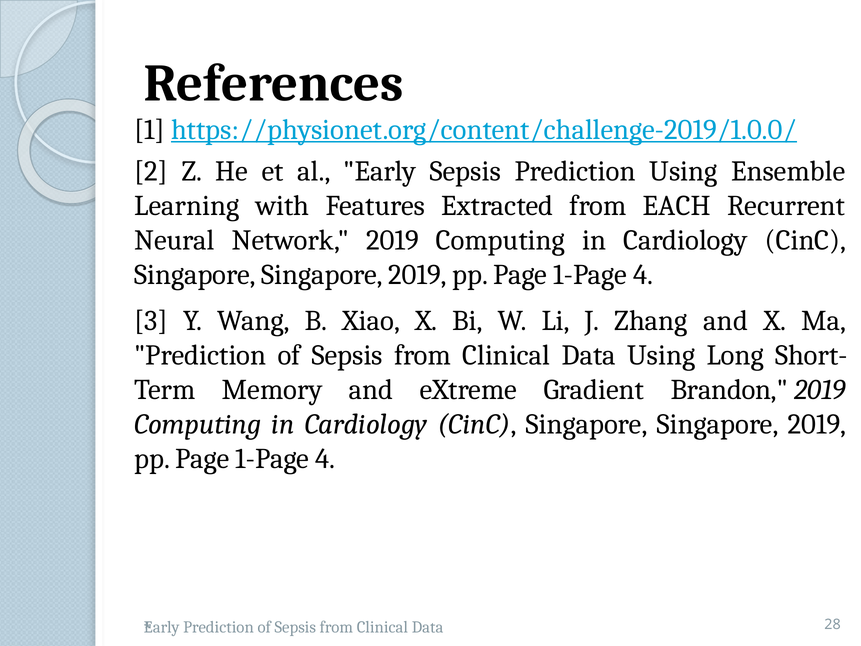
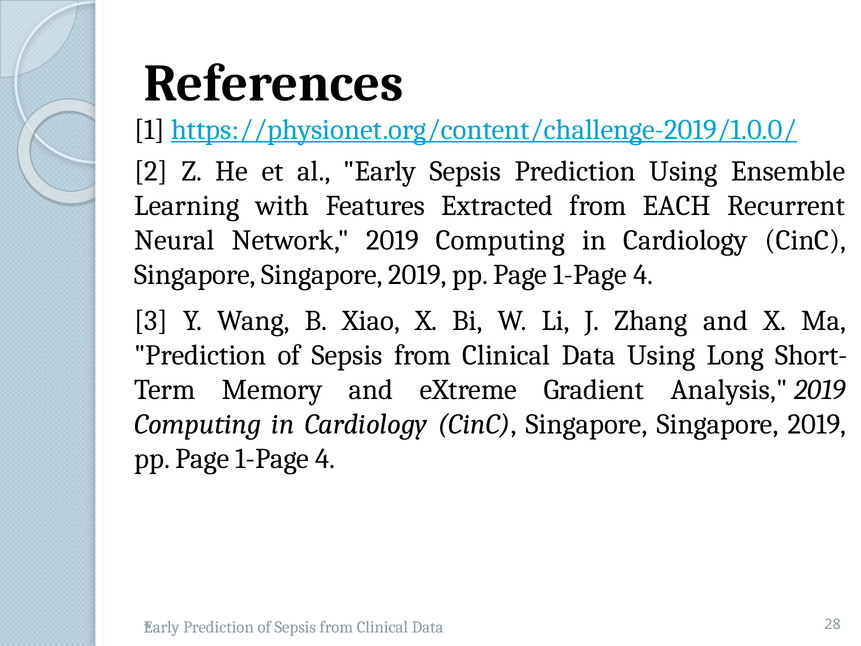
Brandon: Brandon -> Analysis
